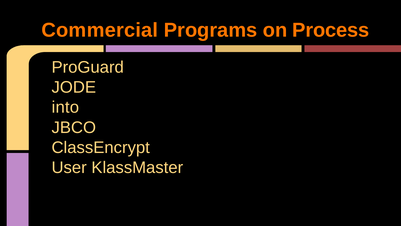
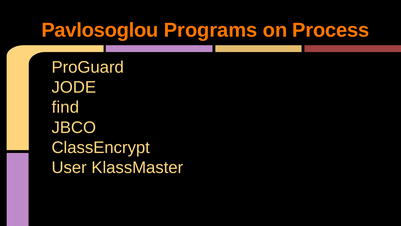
Commercial: Commercial -> Pavlosoglou
into: into -> find
